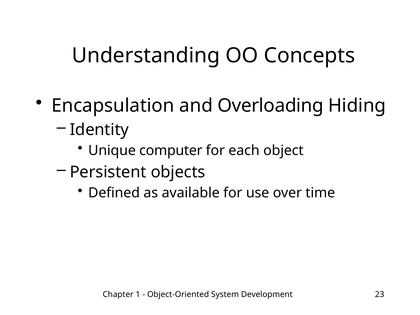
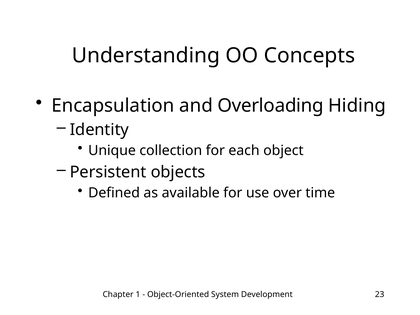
computer: computer -> collection
